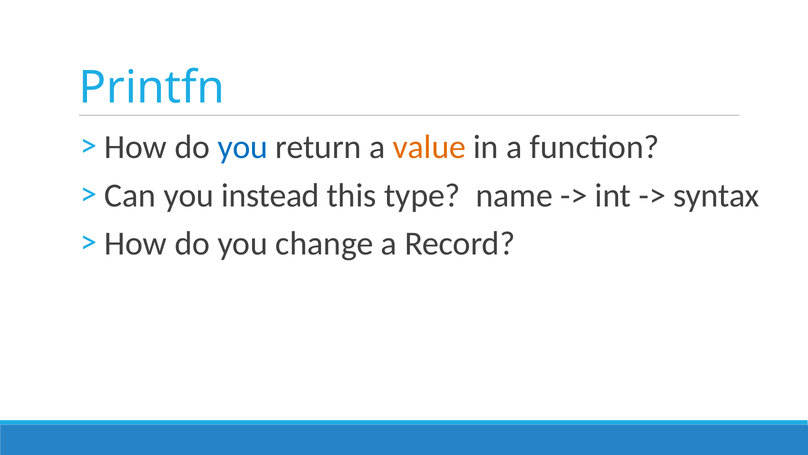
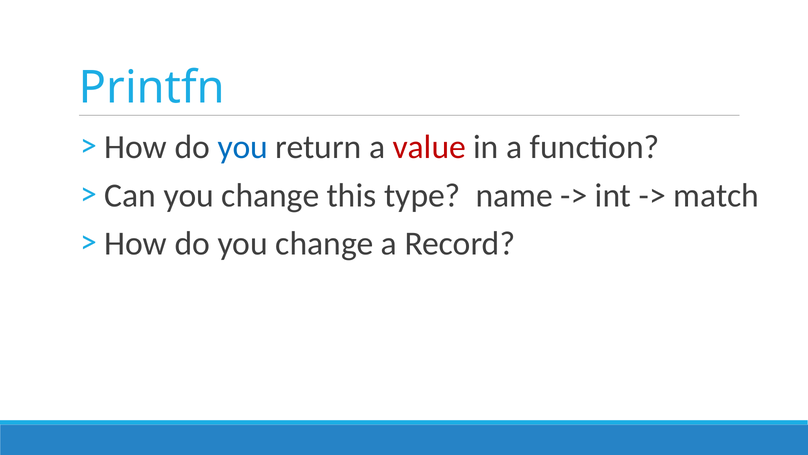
value colour: orange -> red
Can you instead: instead -> change
syntax: syntax -> match
